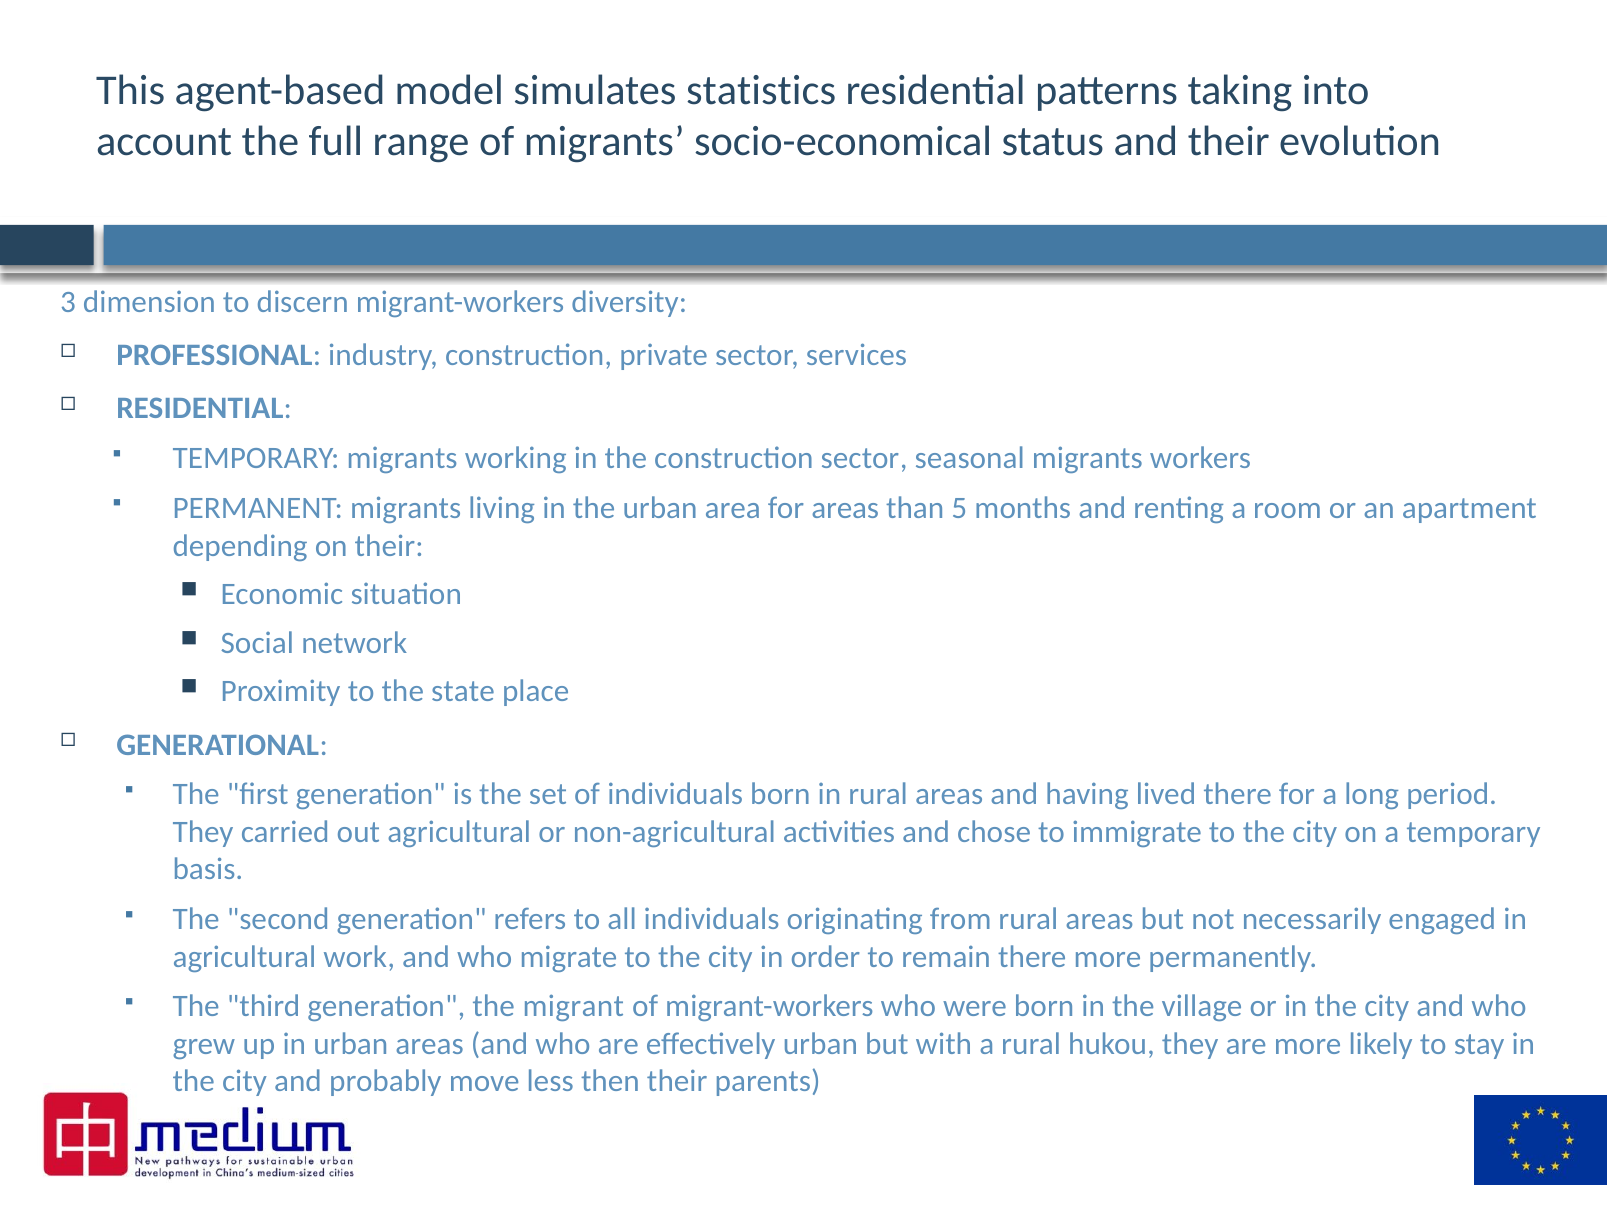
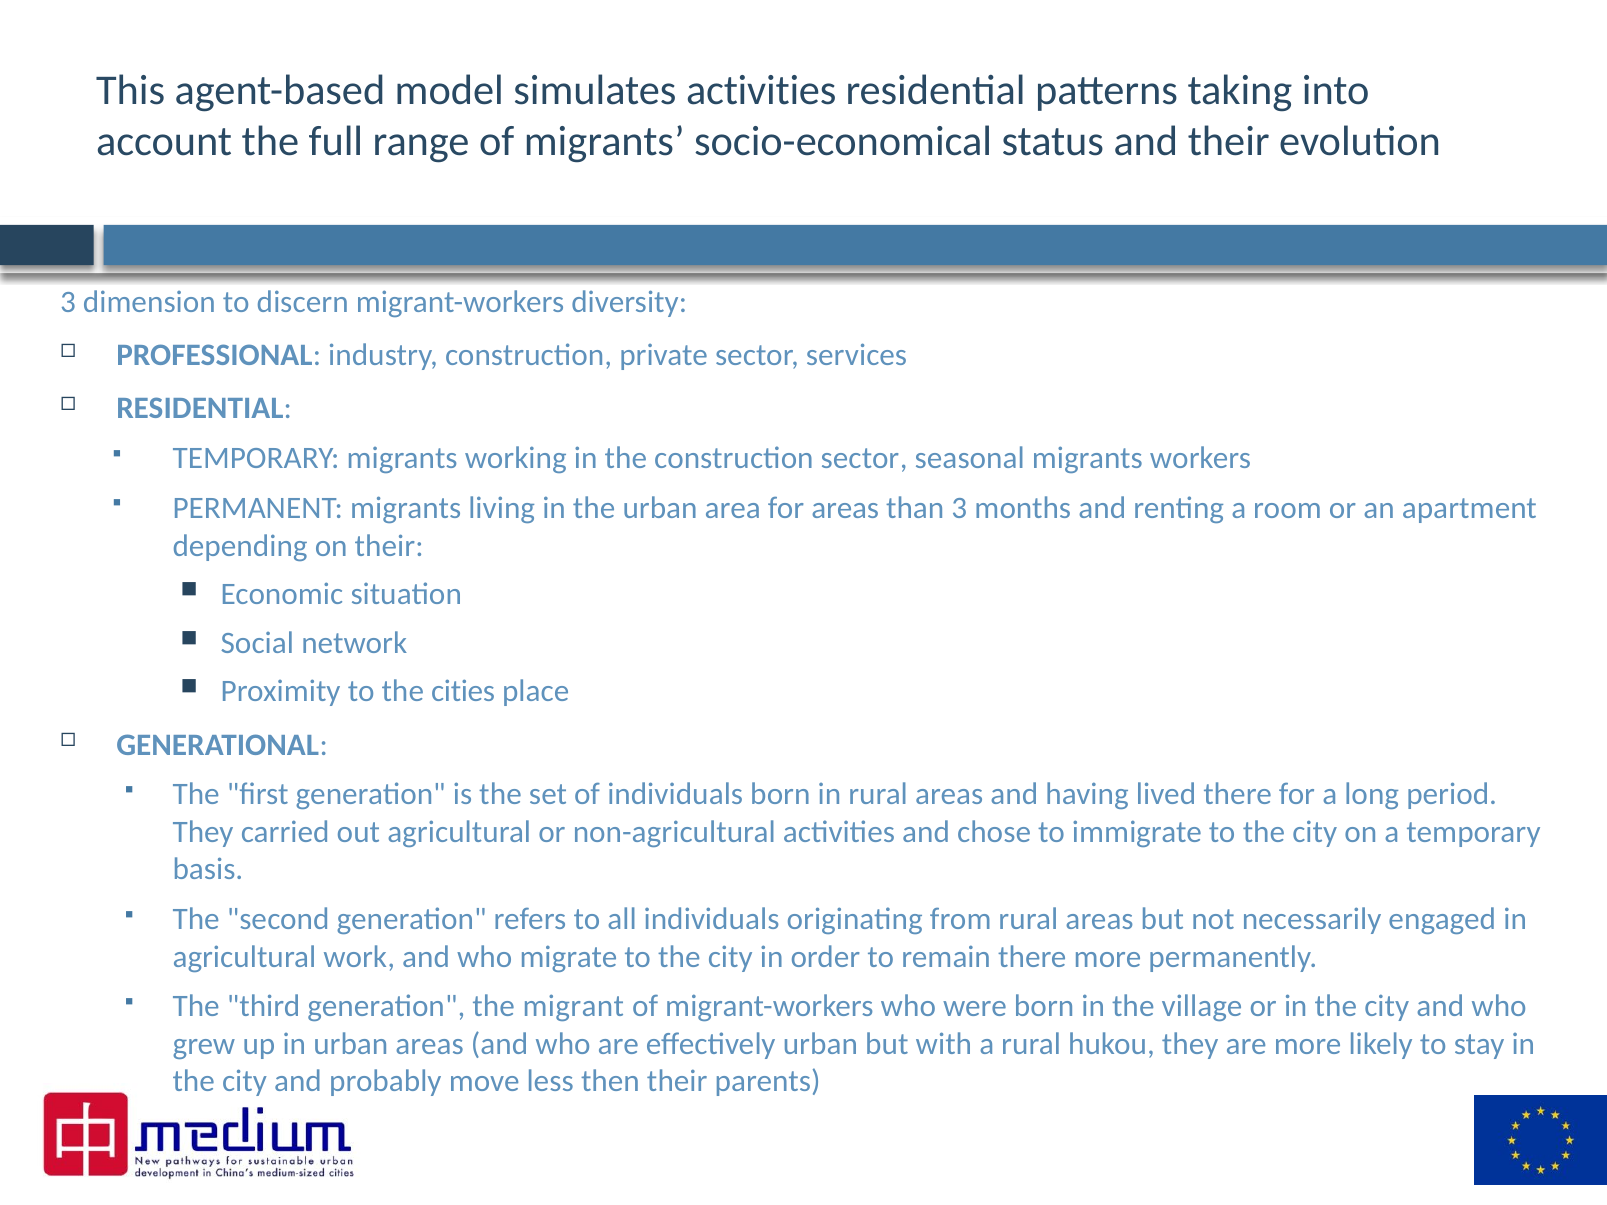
simulates statistics: statistics -> activities
than 5: 5 -> 3
state: state -> cities
